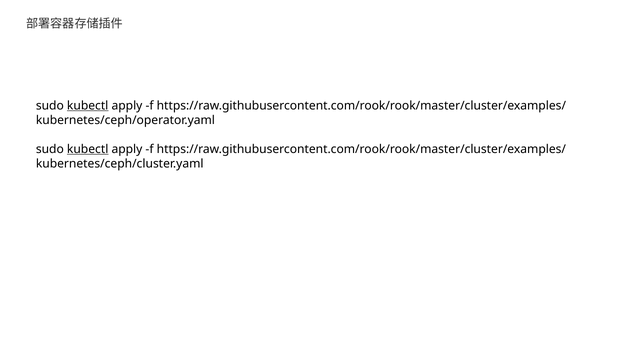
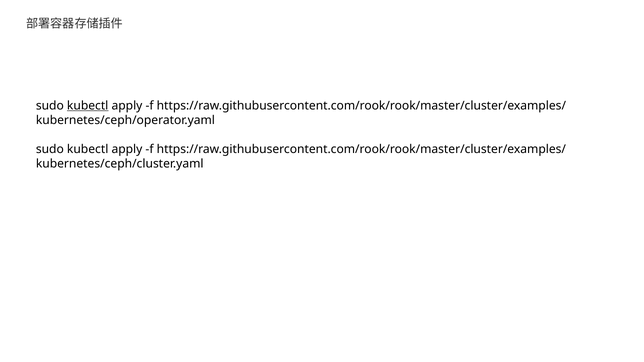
kubectl at (88, 149) underline: present -> none
